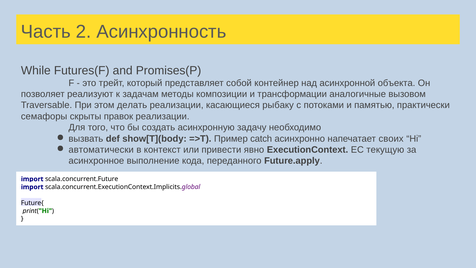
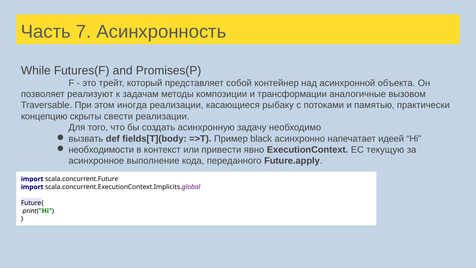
2: 2 -> 7
делать: делать -> иногда
семафоры: семафоры -> концепцию
правок: правок -> свести
show[T](body: show[T](body -> fields[T](body
catch: catch -> black
своих: своих -> идеей
автоматически: автоматически -> необходимости
